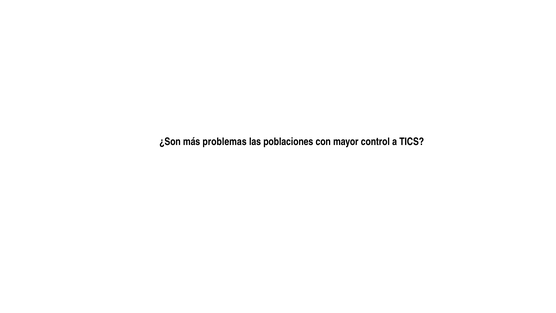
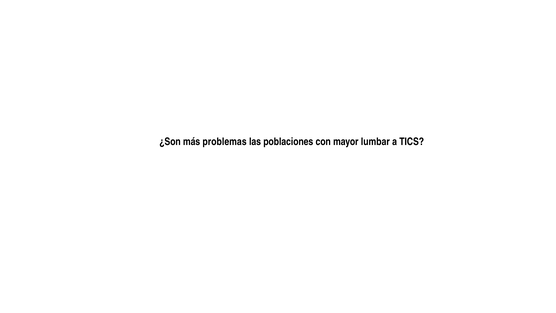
control: control -> lumbar
